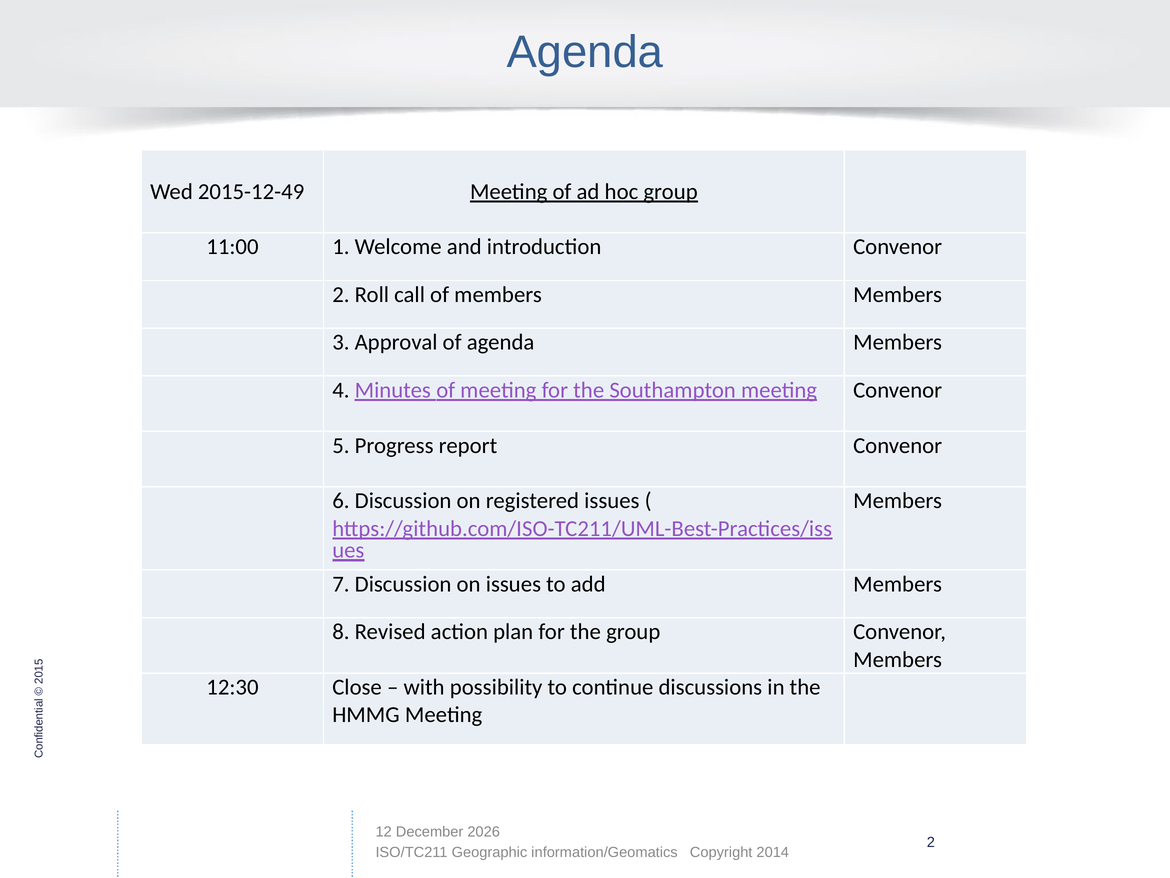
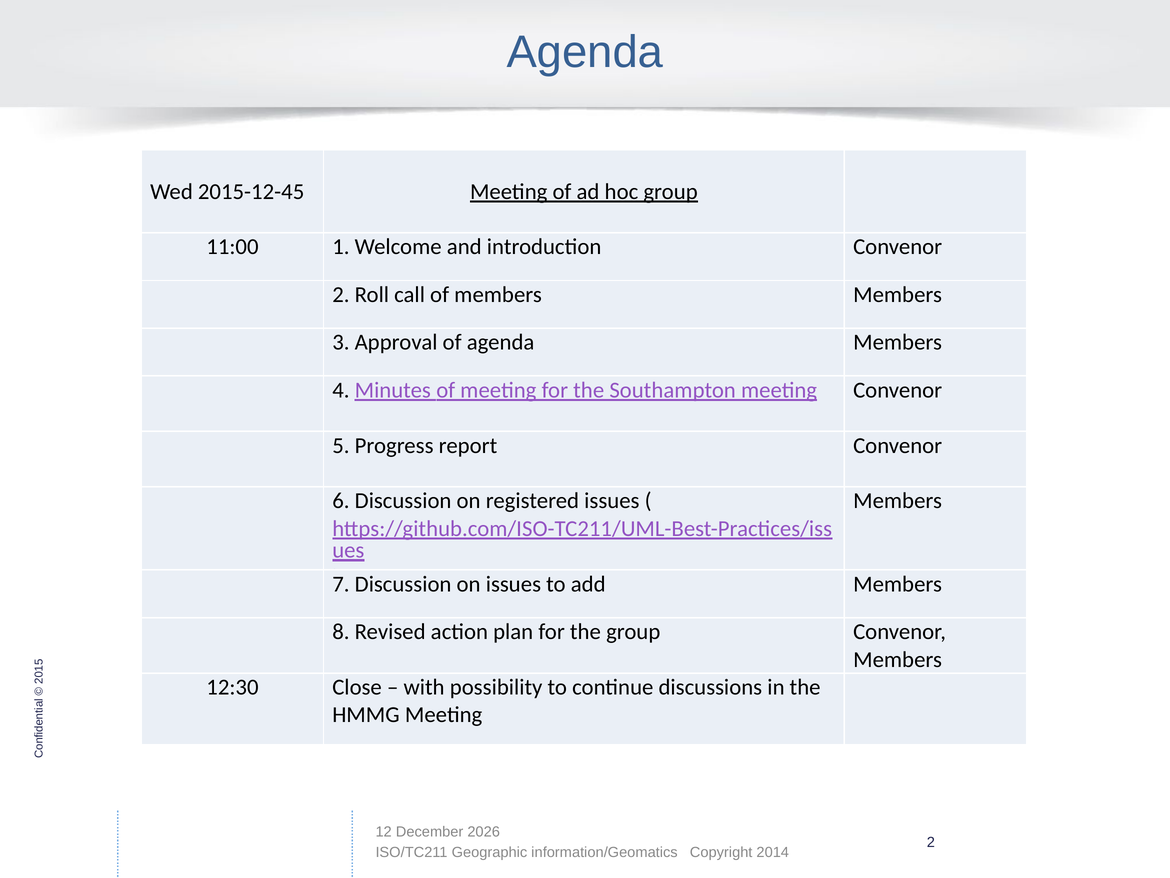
2015-12-49: 2015-12-49 -> 2015-12-45
